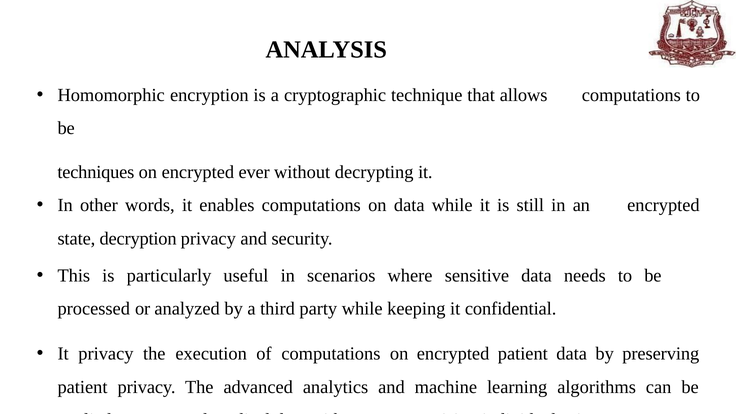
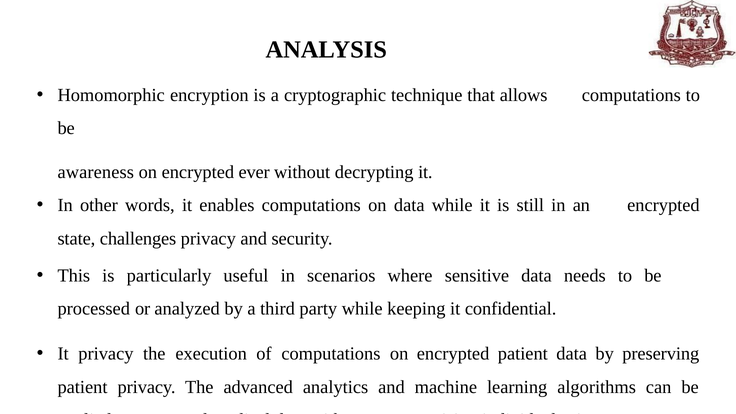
techniques: techniques -> awareness
decryption: decryption -> challenges
